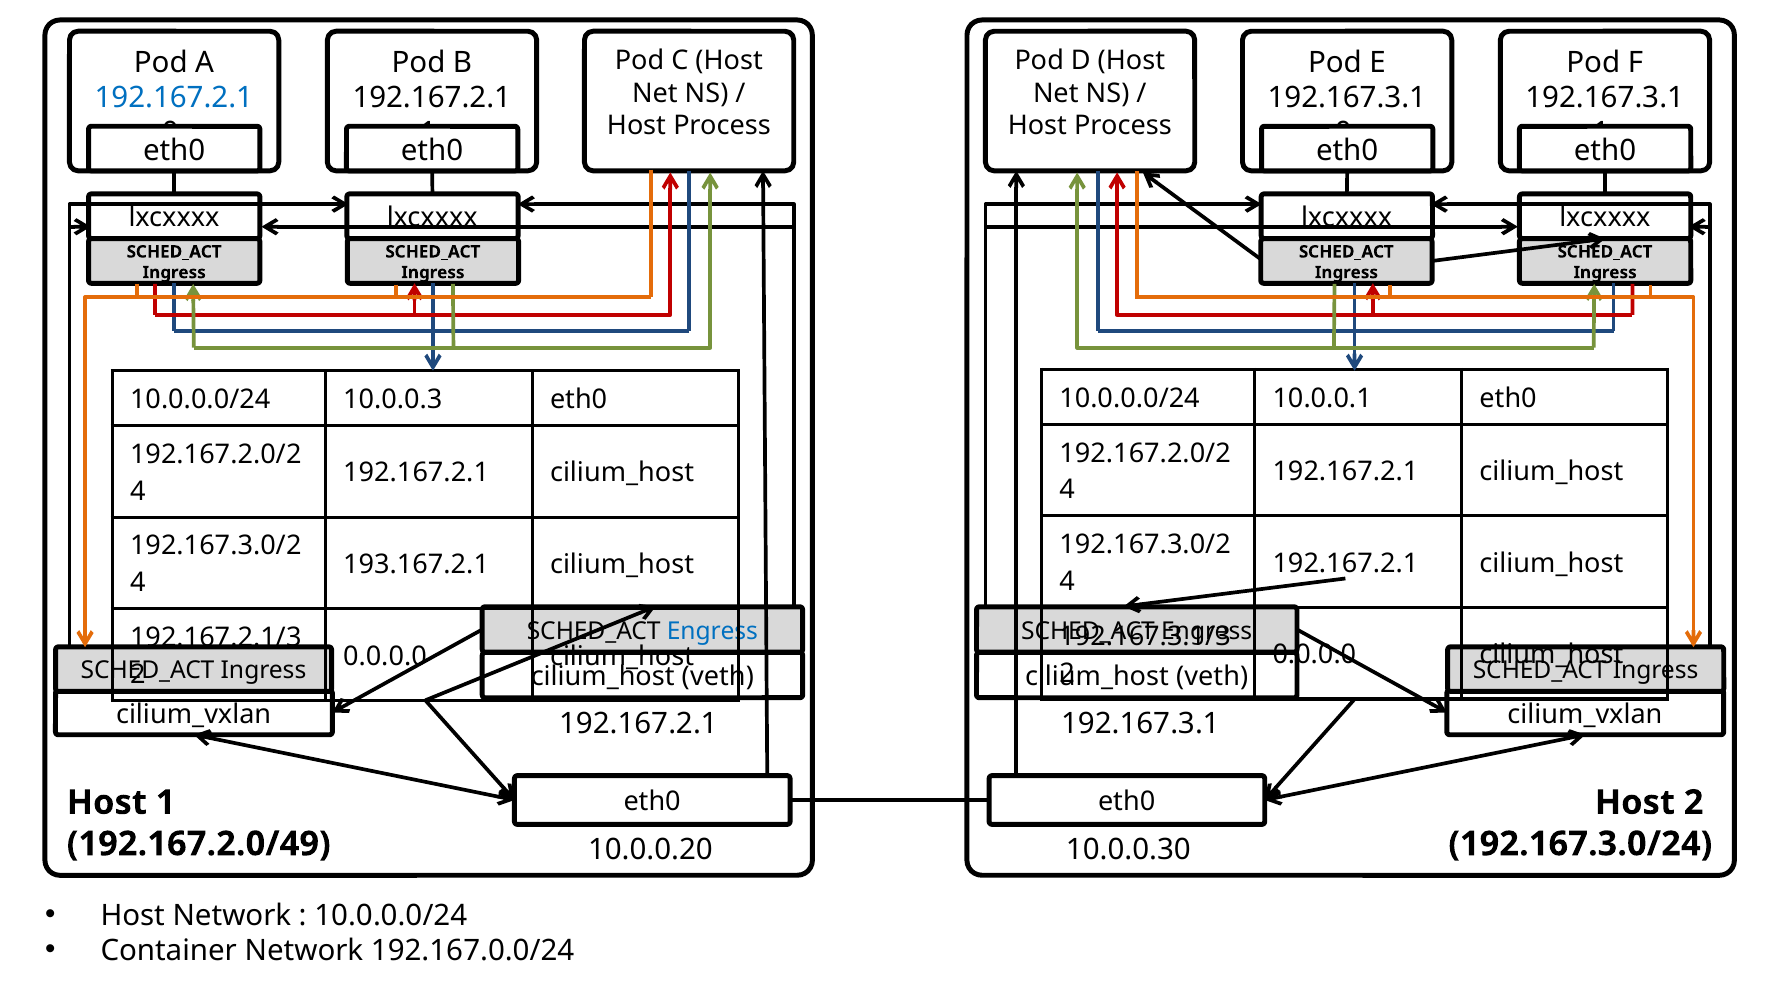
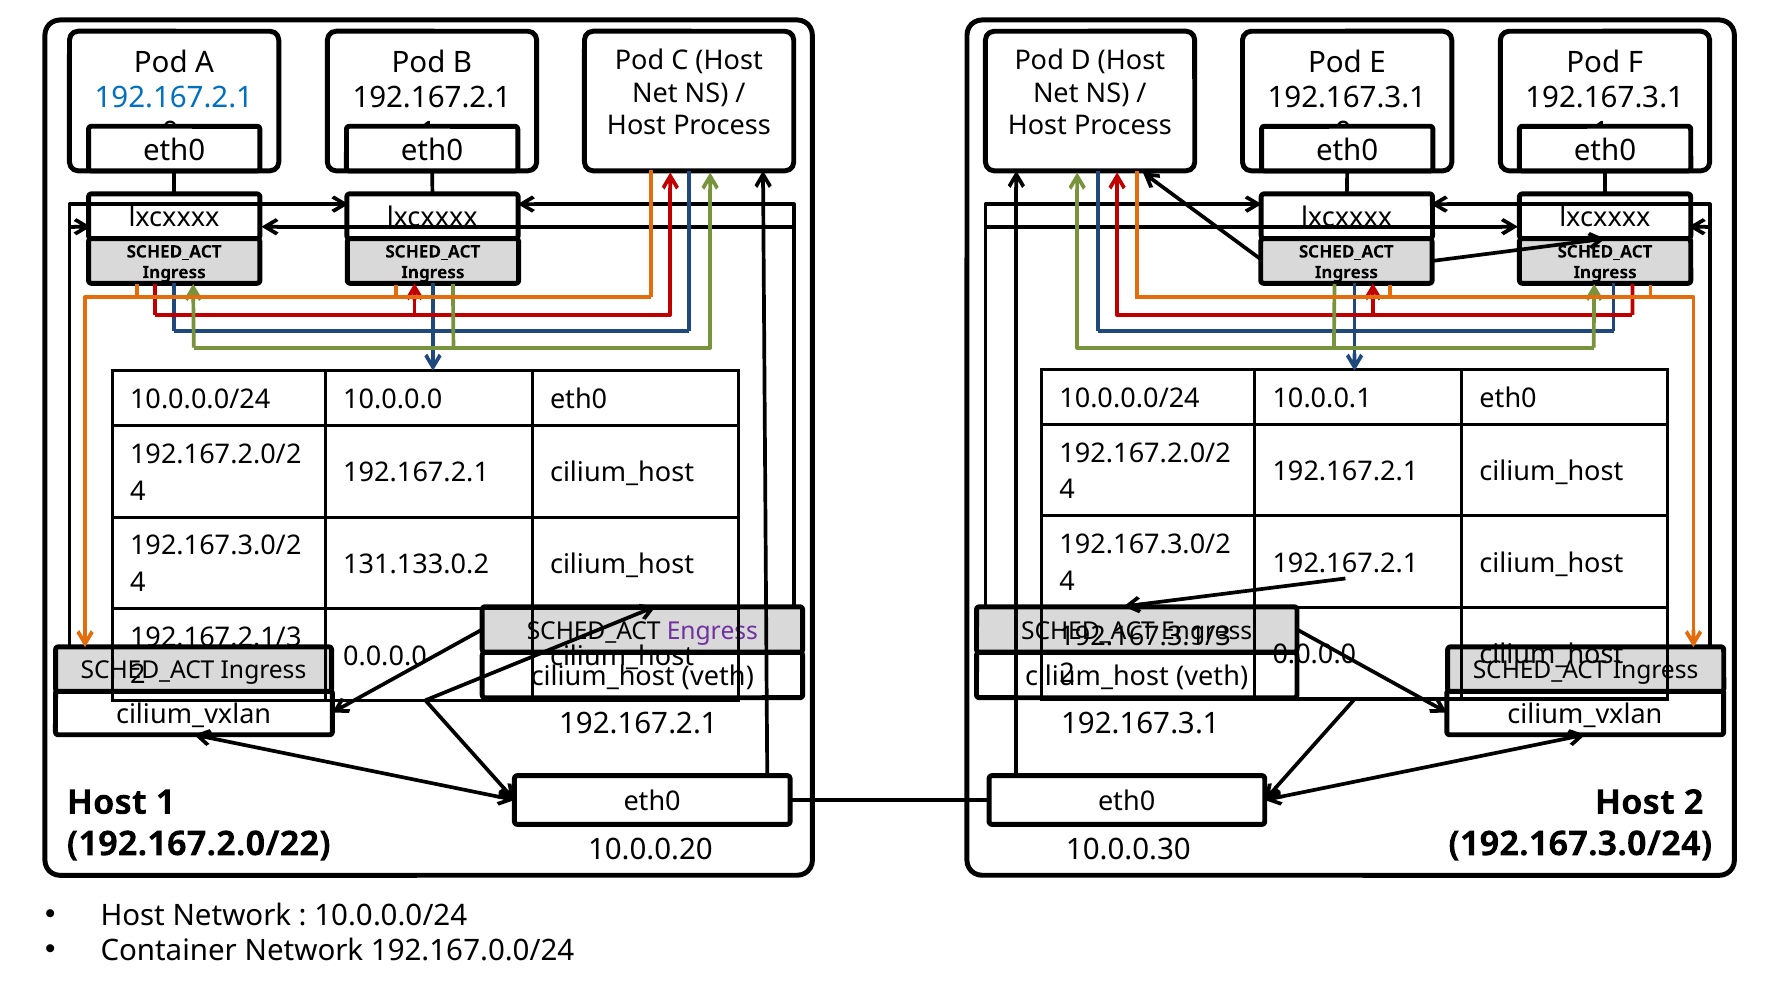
10.0.0.3: 10.0.0.3 -> 10.0.0.0
193.167.2.1: 193.167.2.1 -> 131.133.0.2
Engress at (712, 631) colour: blue -> purple
192.167.2.0/49: 192.167.2.0/49 -> 192.167.2.0/22
